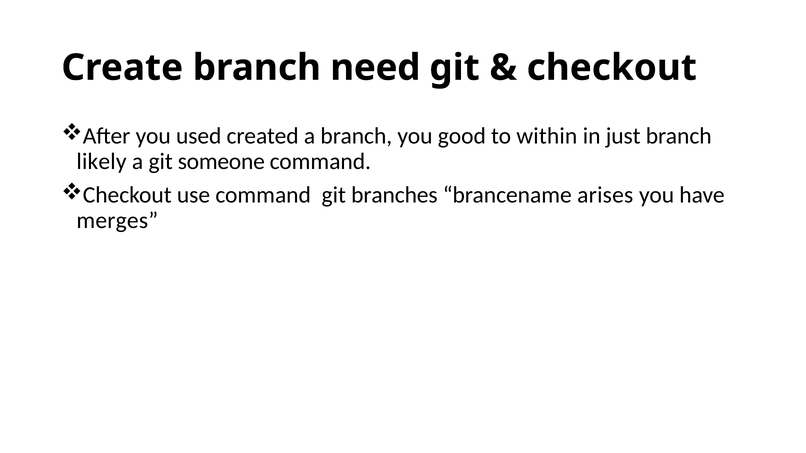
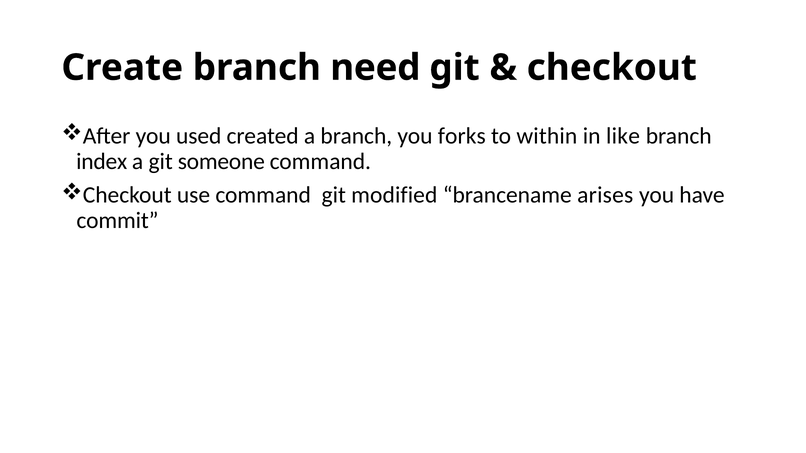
good: good -> forks
just: just -> like
likely: likely -> index
branches: branches -> modified
merges: merges -> commit
